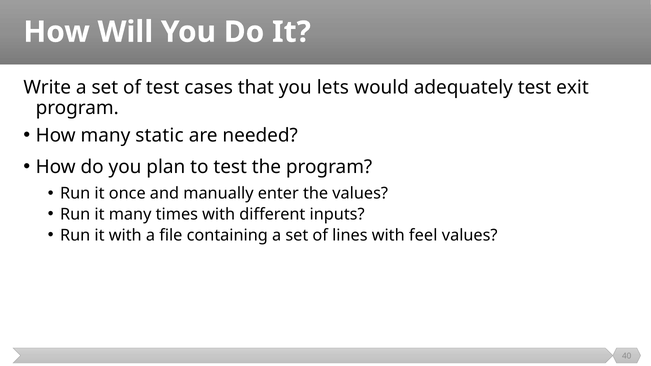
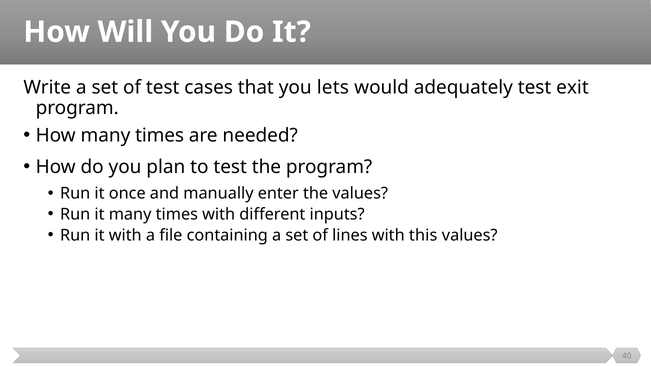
How many static: static -> times
feel: feel -> this
